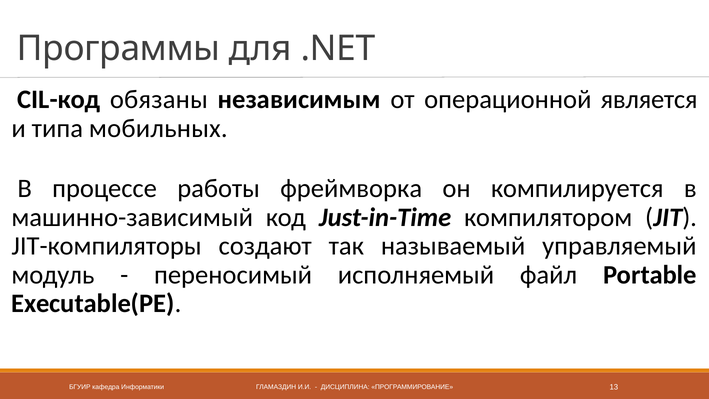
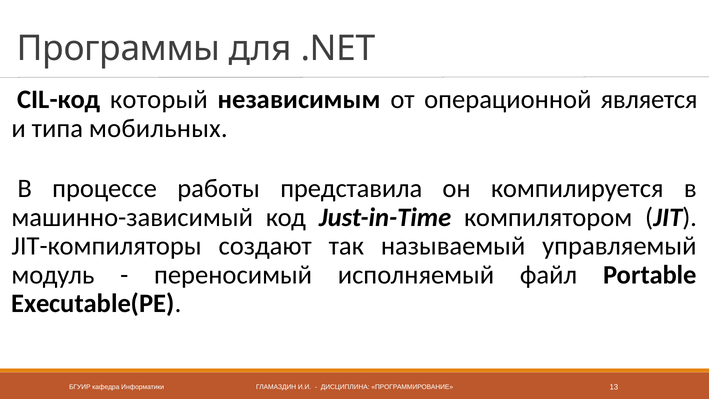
обязаны: обязаны -> который
фреймворка: фреймворка -> представила
